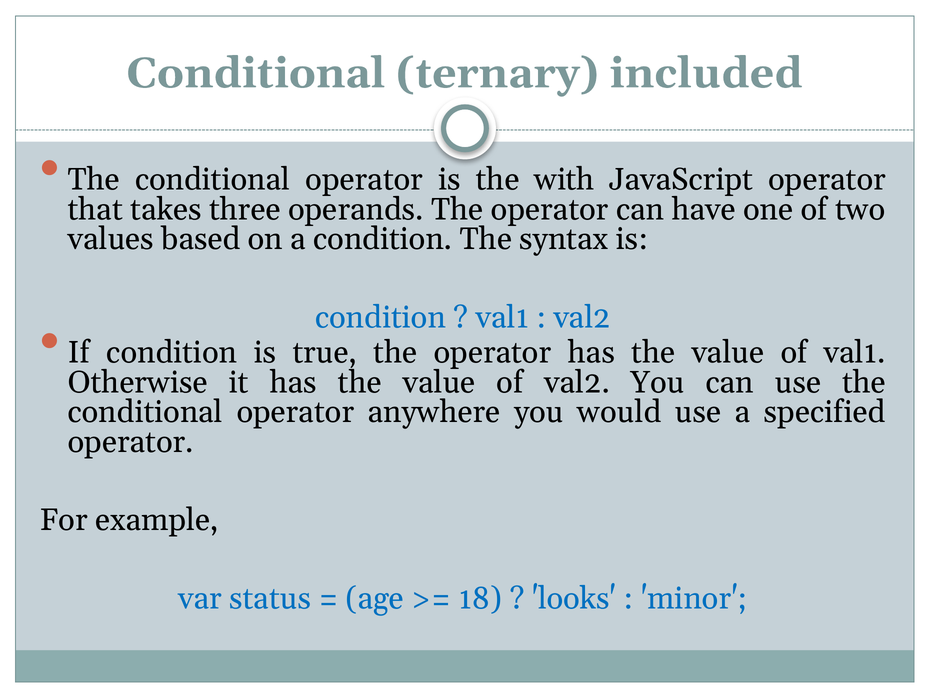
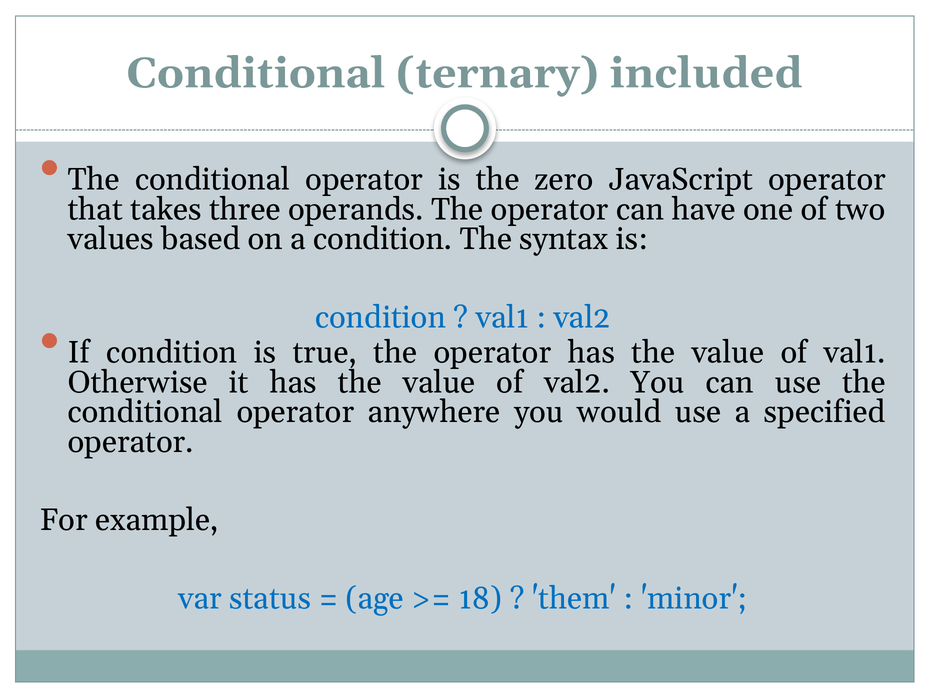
with: with -> zero
looks: looks -> them
